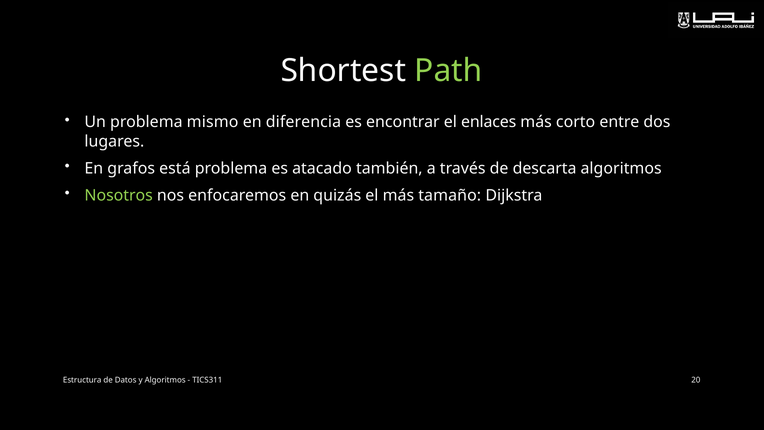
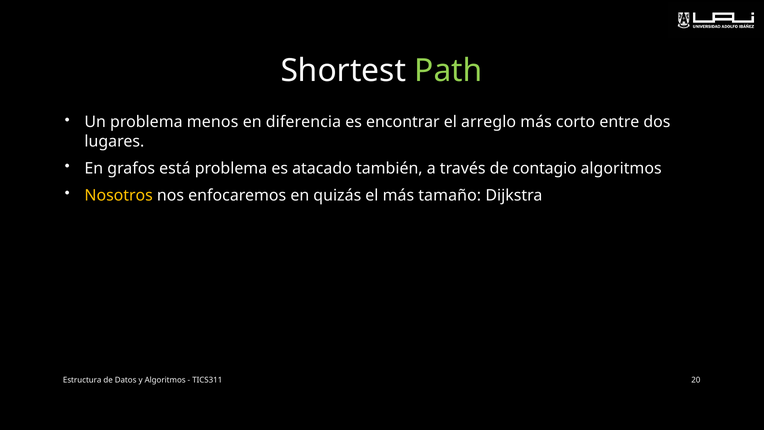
mismo: mismo -> menos
enlaces: enlaces -> arreglo
descarta: descarta -> contagio
Nosotros colour: light green -> yellow
